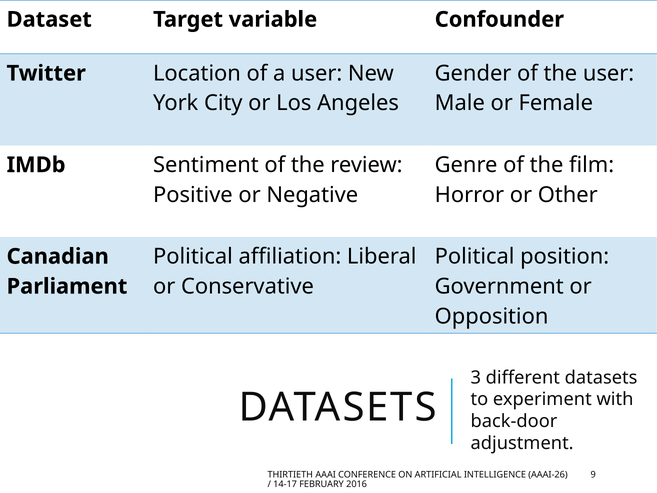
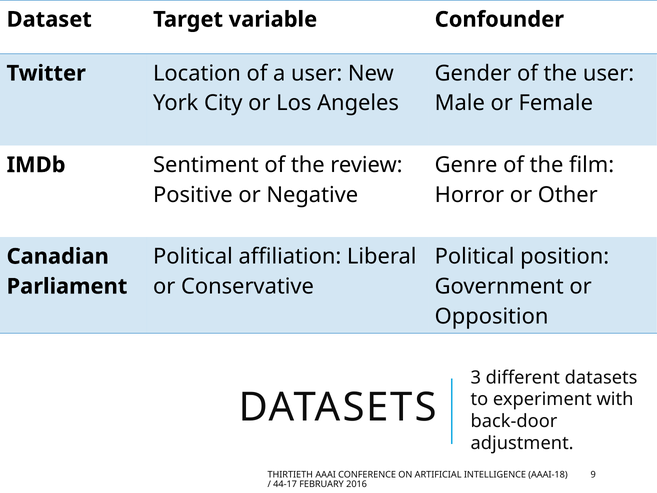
AAAI-26: AAAI-26 -> AAAI-18
14-17: 14-17 -> 44-17
